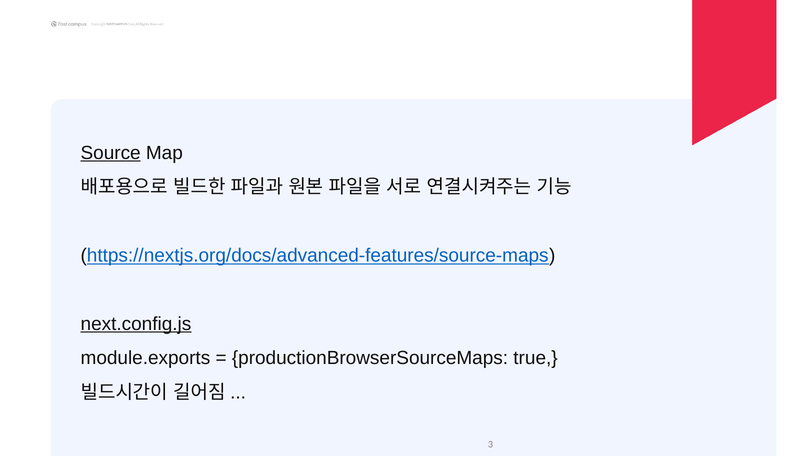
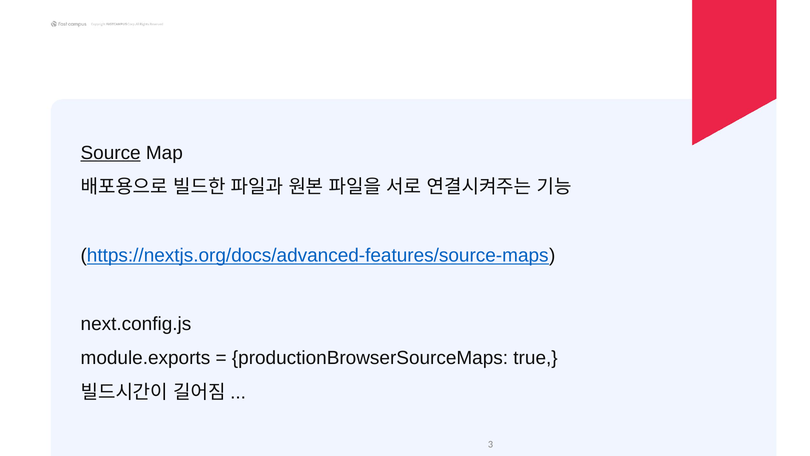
next.config.js underline: present -> none
